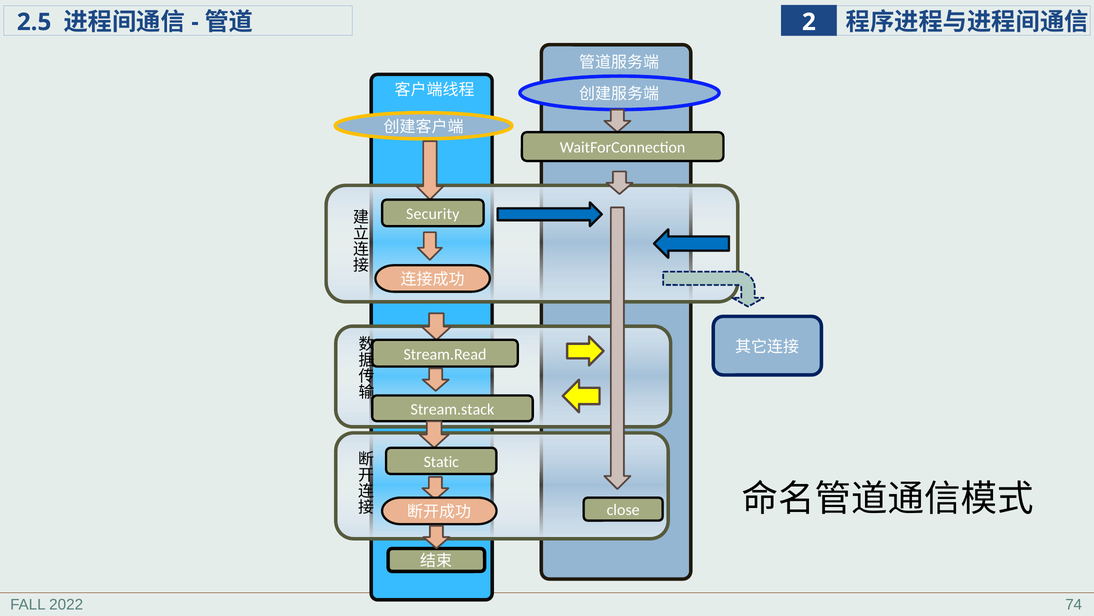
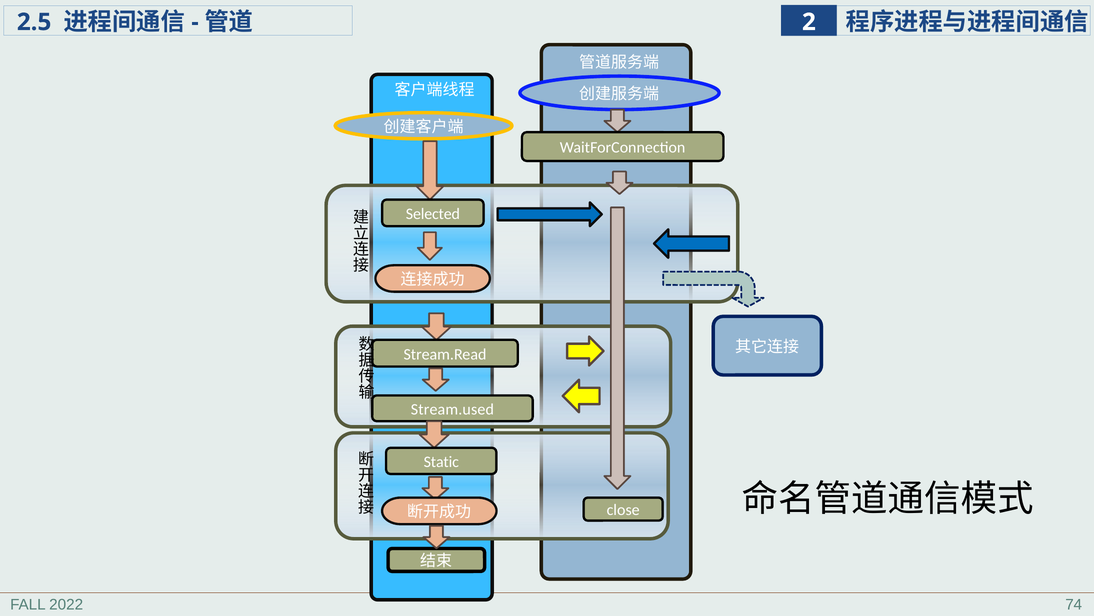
Security: Security -> Selected
Stream.stack: Stream.stack -> Stream.used
